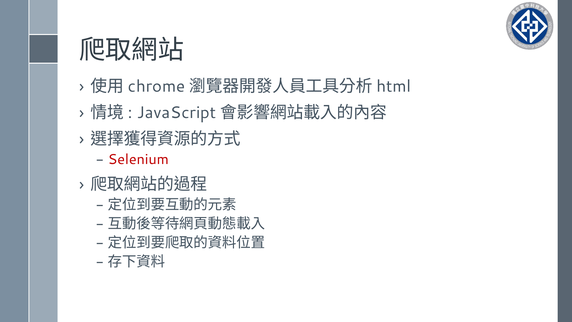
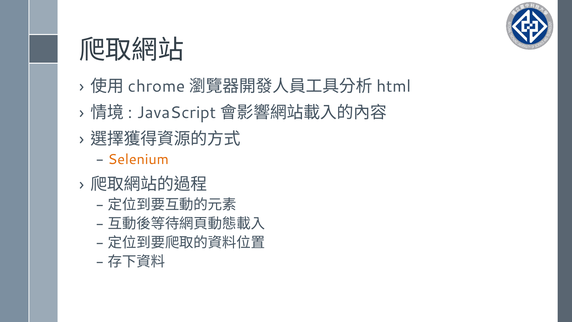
Selenium colour: red -> orange
